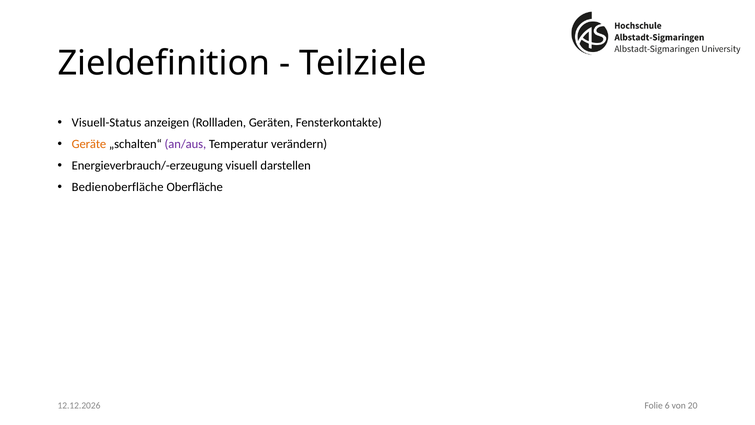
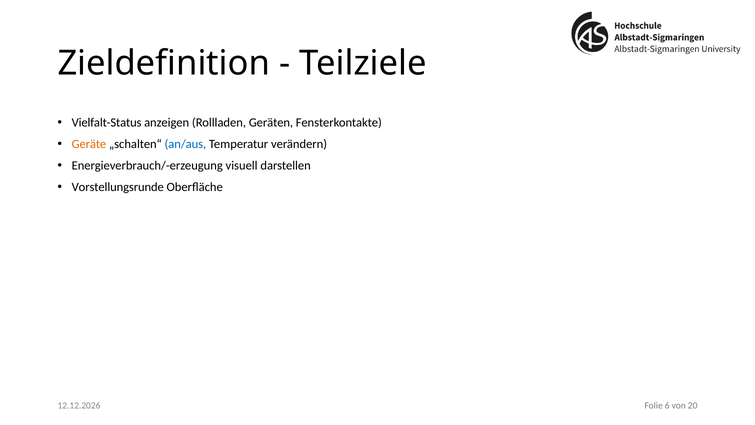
Visuell-Status: Visuell-Status -> Vielfalt-Status
an/aus colour: purple -> blue
Bedienoberfläche: Bedienoberfläche -> Vorstellungsrunde
